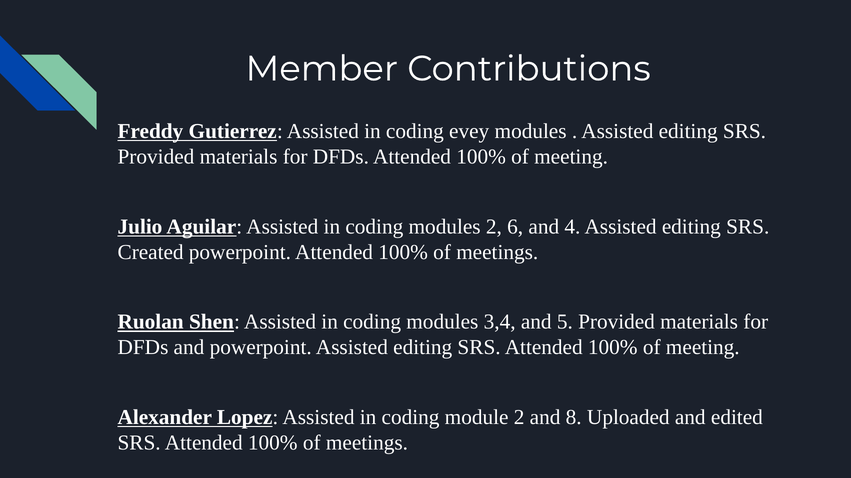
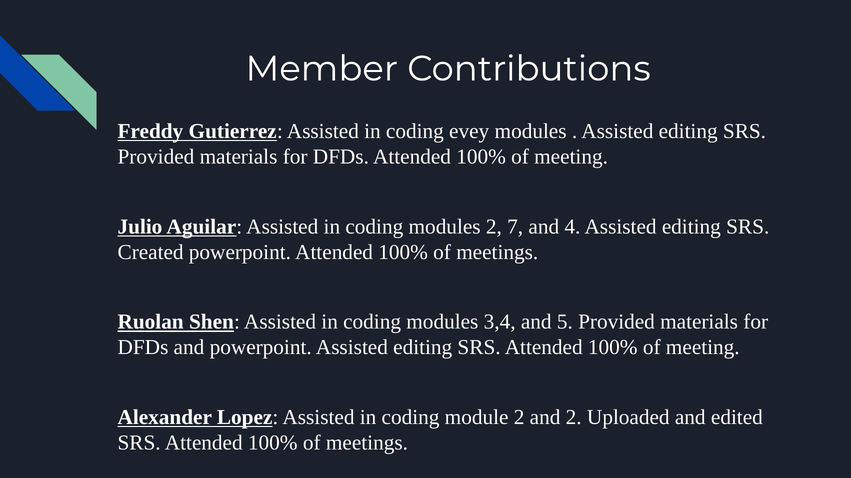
6: 6 -> 7
and 8: 8 -> 2
